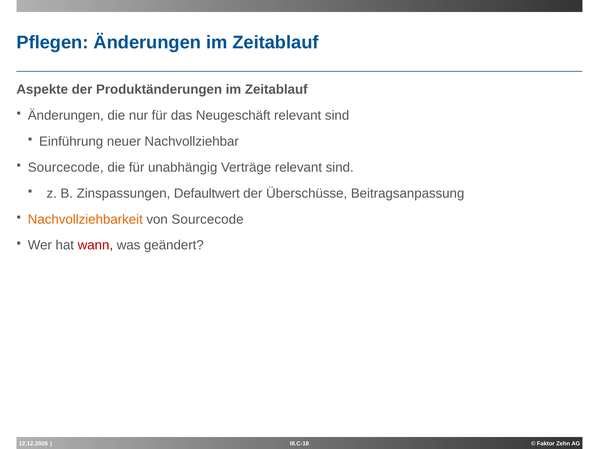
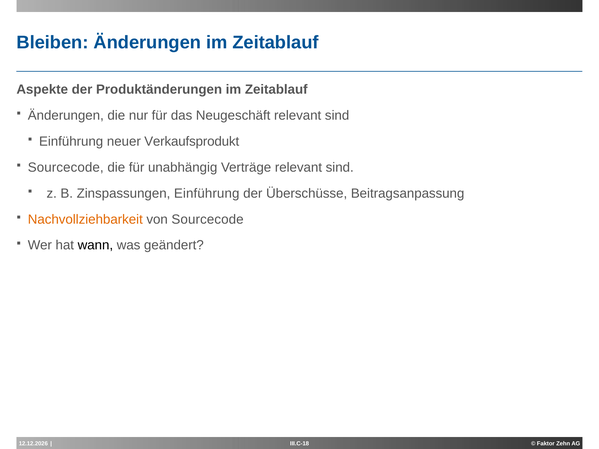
Pflegen: Pflegen -> Bleiben
Nachvollziehbar: Nachvollziehbar -> Verkaufsprodukt
Zinspassungen Defaultwert: Defaultwert -> Einführung
wann colour: red -> black
